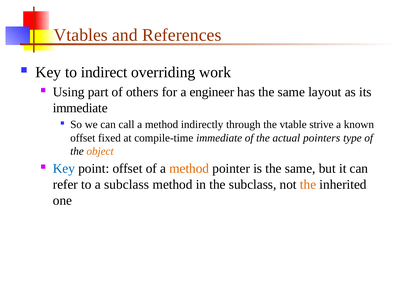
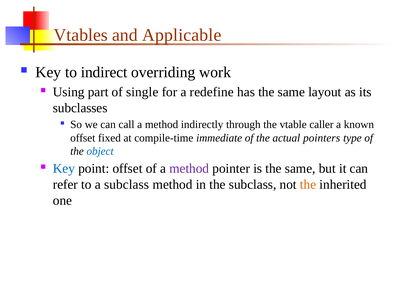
References: References -> Applicable
others: others -> single
engineer: engineer -> redefine
immediate at (80, 108): immediate -> subclasses
strive: strive -> caller
object colour: orange -> blue
method at (189, 168) colour: orange -> purple
